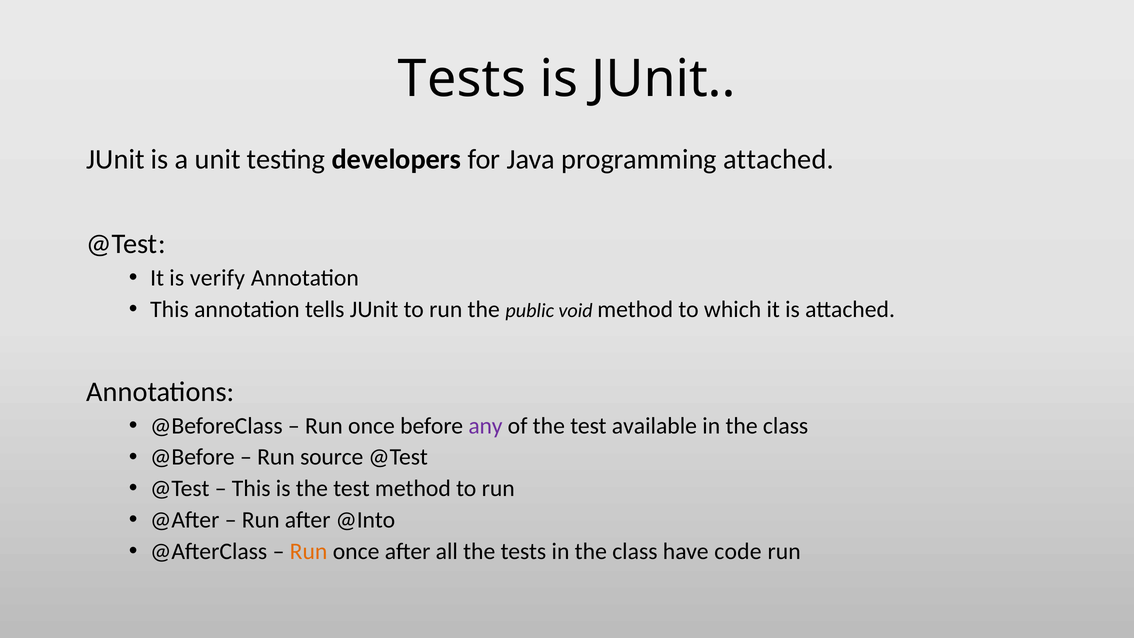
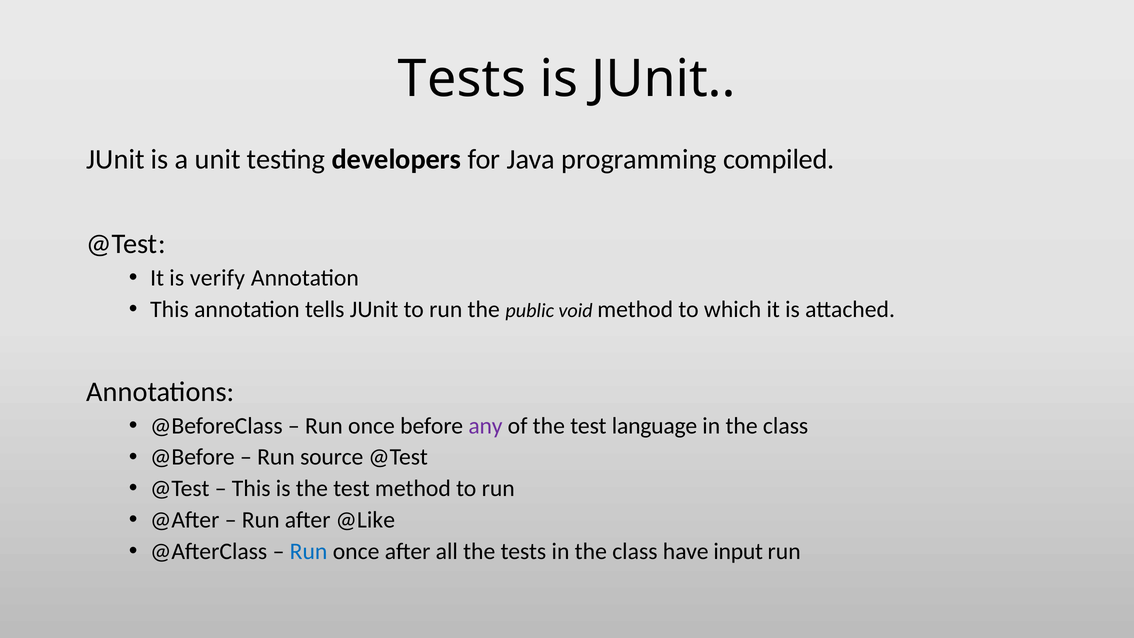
programming attached: attached -> compiled
available: available -> language
@Into: @Into -> @Like
Run at (309, 551) colour: orange -> blue
code: code -> input
